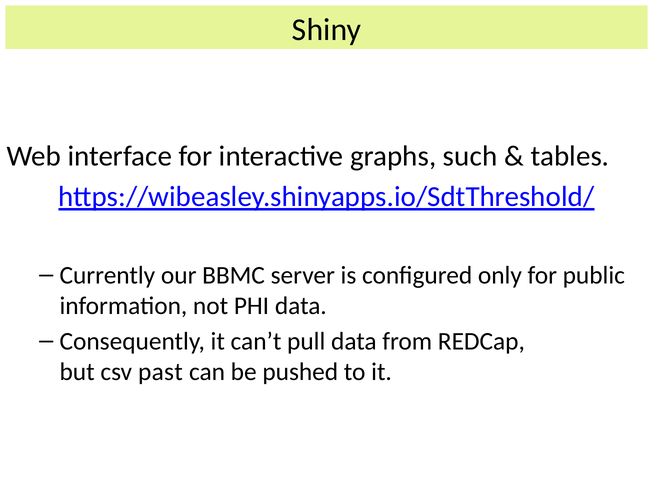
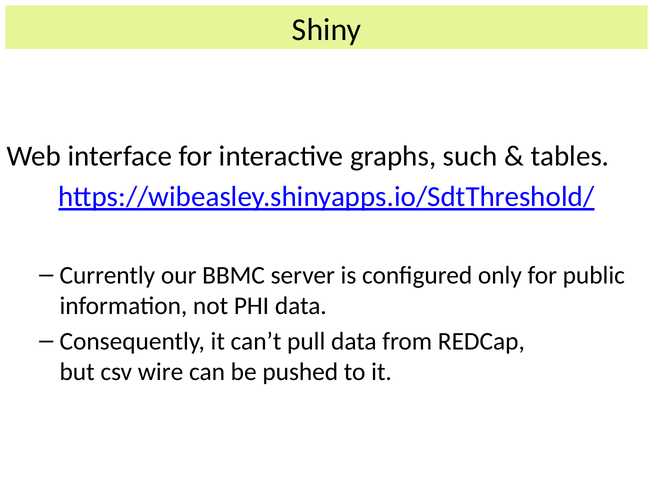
past: past -> wire
